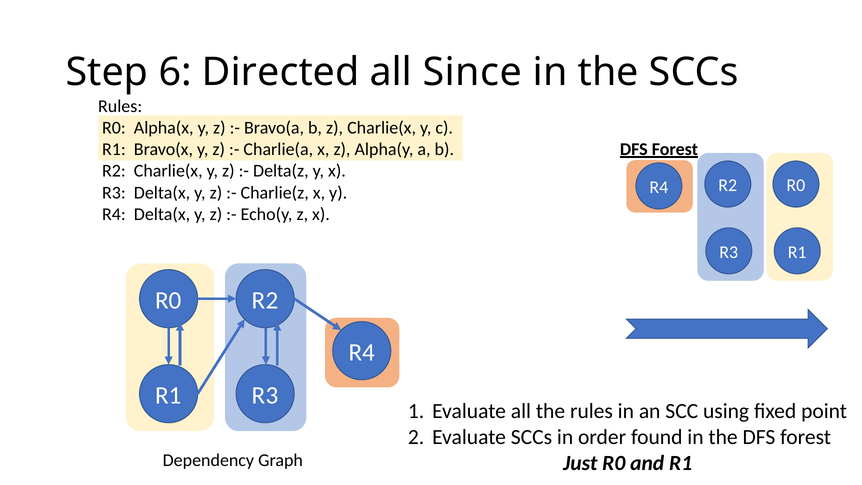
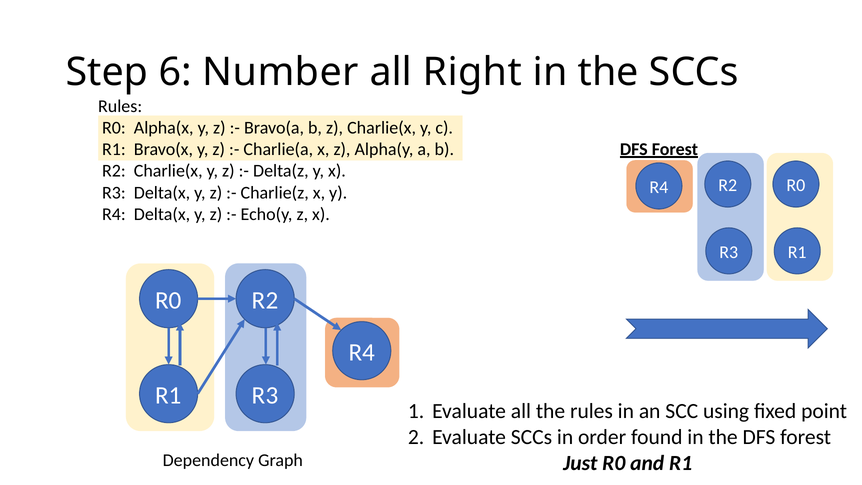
Directed: Directed -> Number
Since: Since -> Right
